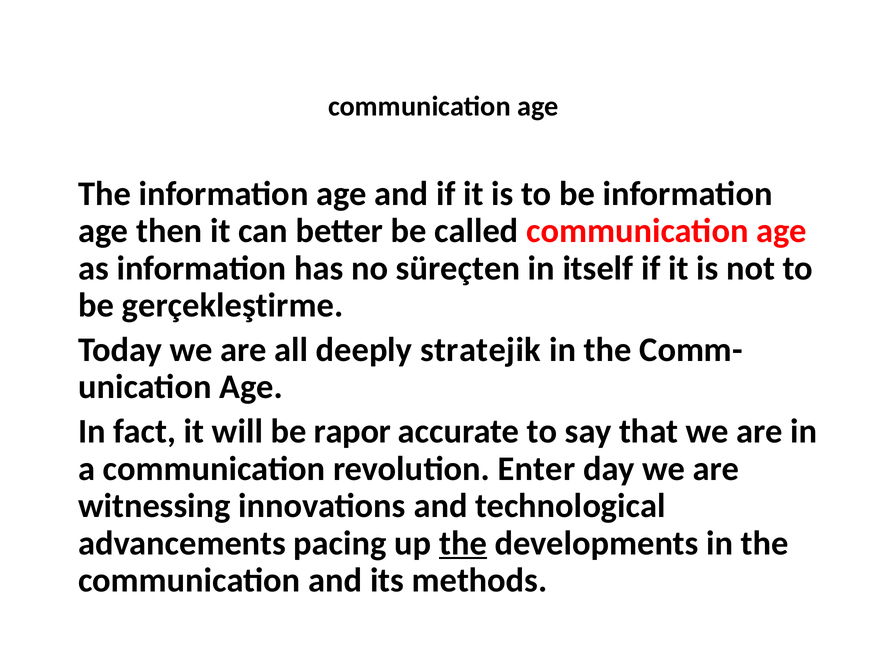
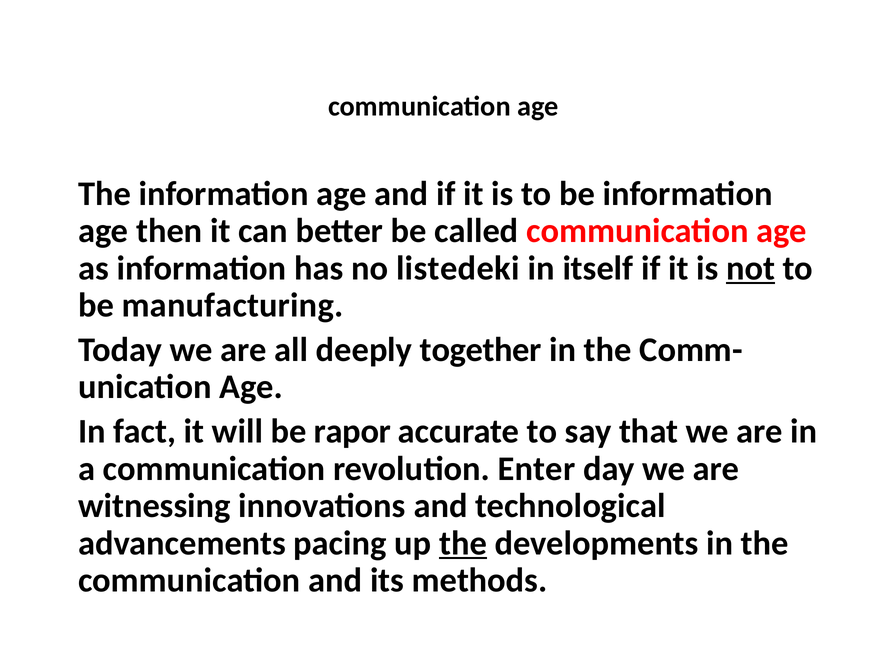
süreçten: süreçten -> listedeki
not underline: none -> present
gerçekleştirme: gerçekleştirme -> manufacturing
stratejik: stratejik -> together
